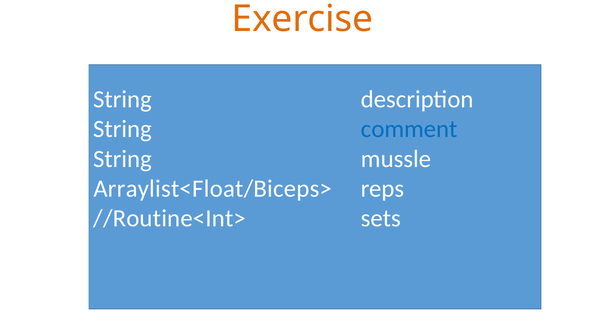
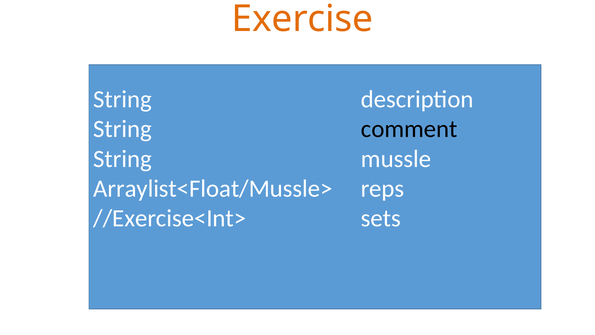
comment colour: blue -> black
Arraylist<Float/Biceps>: Arraylist<Float/Biceps> -> Arraylist<Float/Mussle>
//Routine<Int>: //Routine<Int> -> //Exercise<Int>
